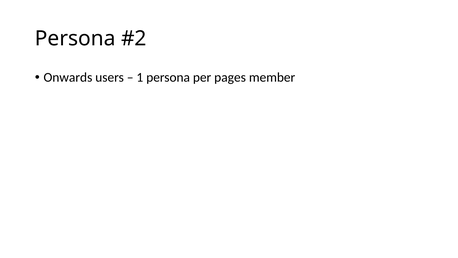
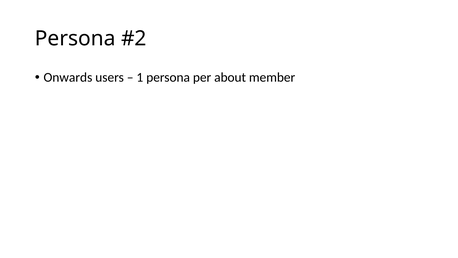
pages: pages -> about
